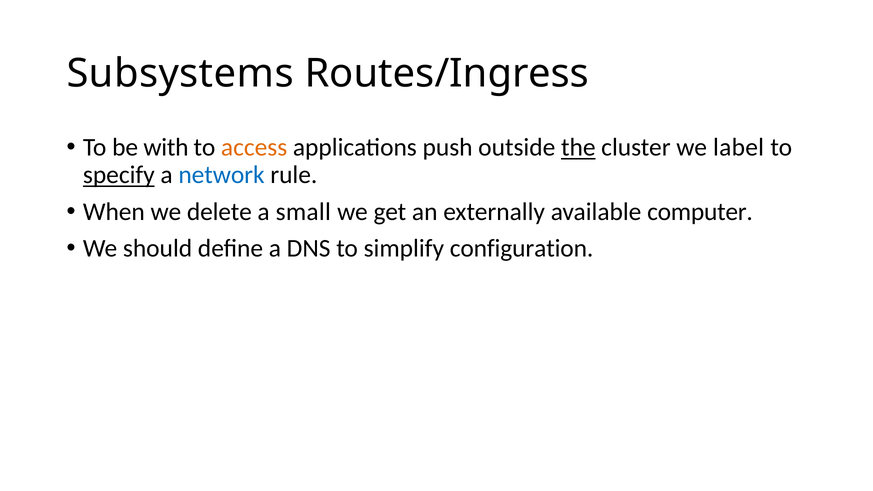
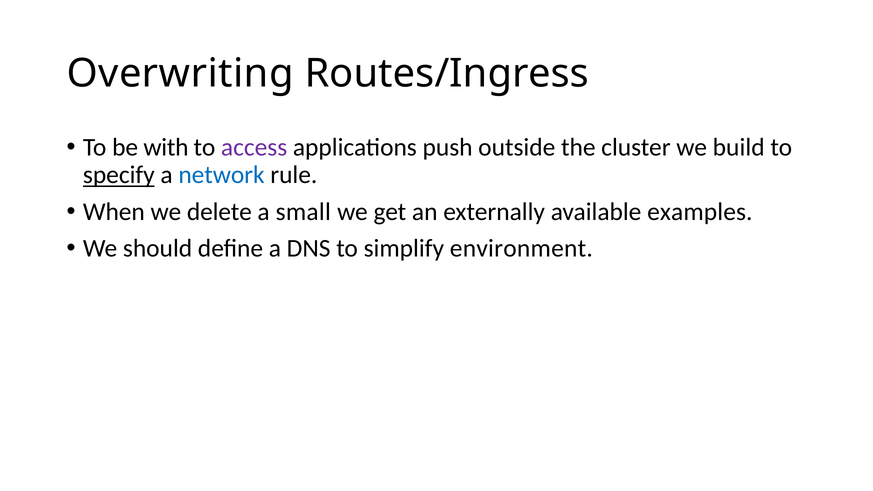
Subsystems: Subsystems -> Overwriting
access colour: orange -> purple
the underline: present -> none
label: label -> build
computer: computer -> examples
configuration: configuration -> environment
